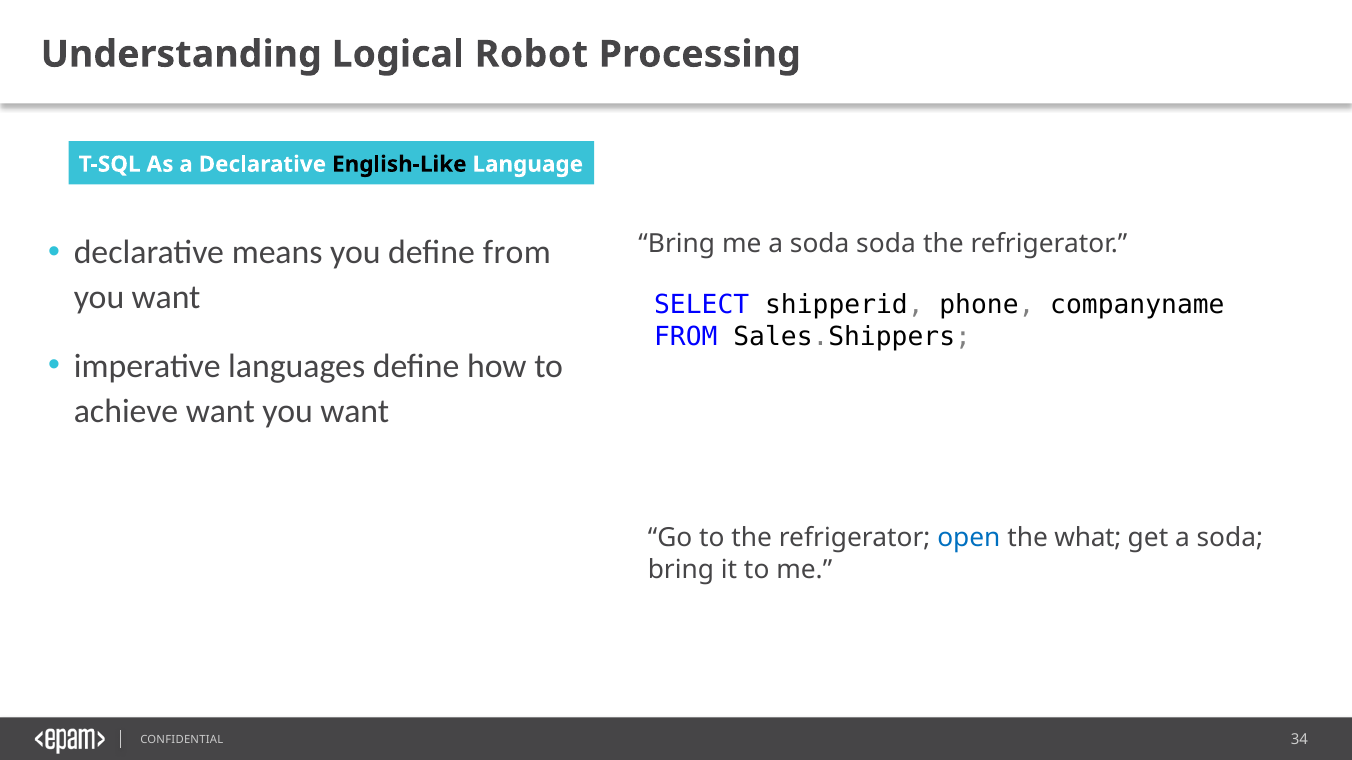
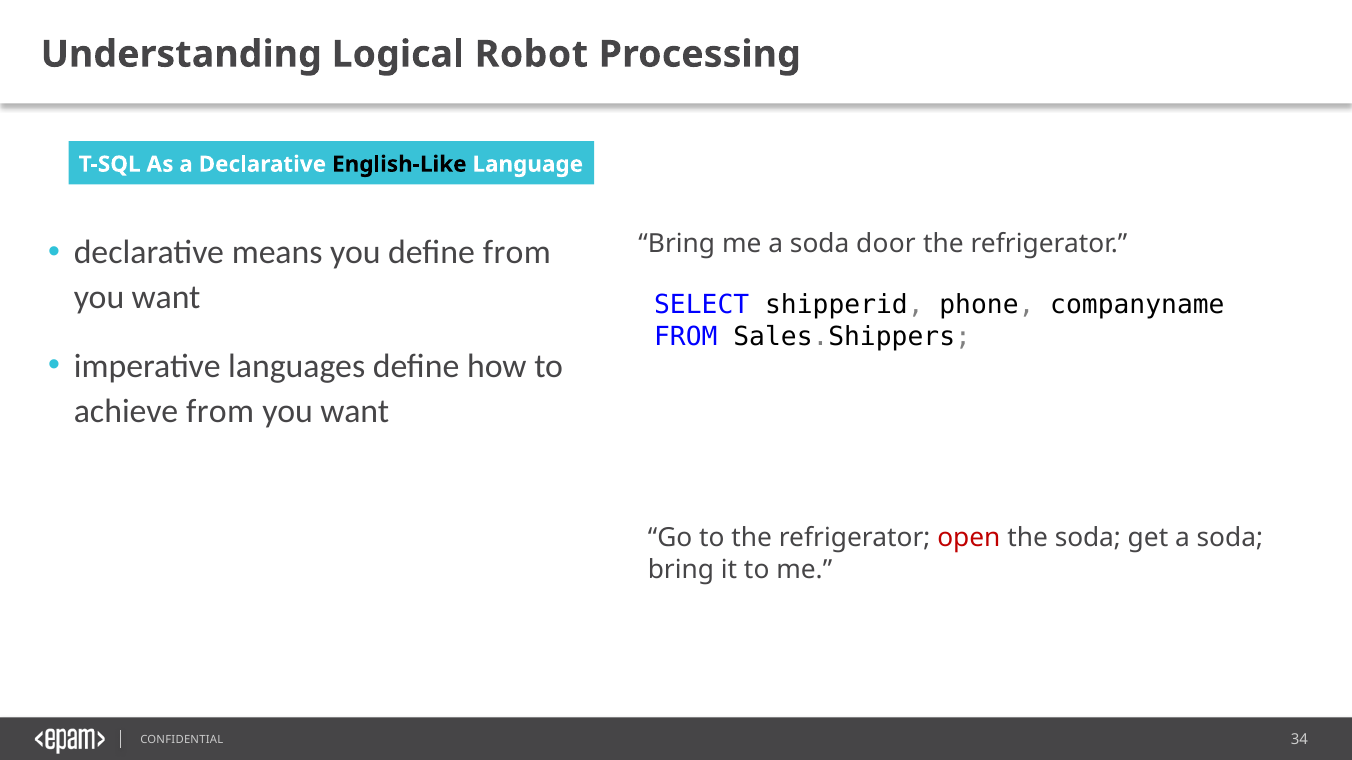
soda soda: soda -> door
achieve want: want -> from
open colour: blue -> red
the what: what -> soda
